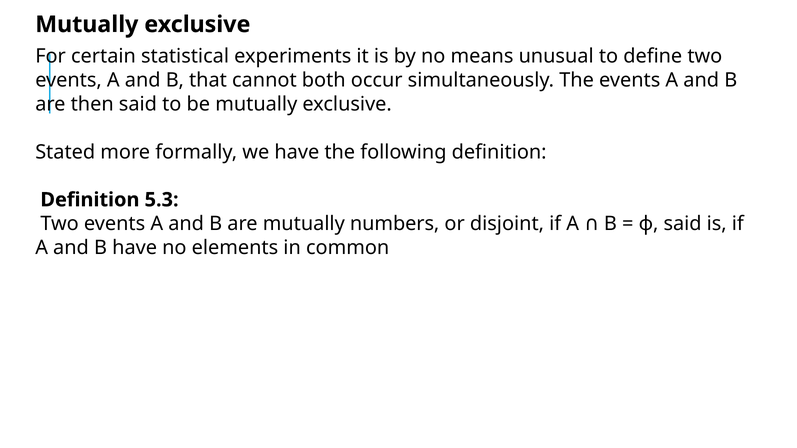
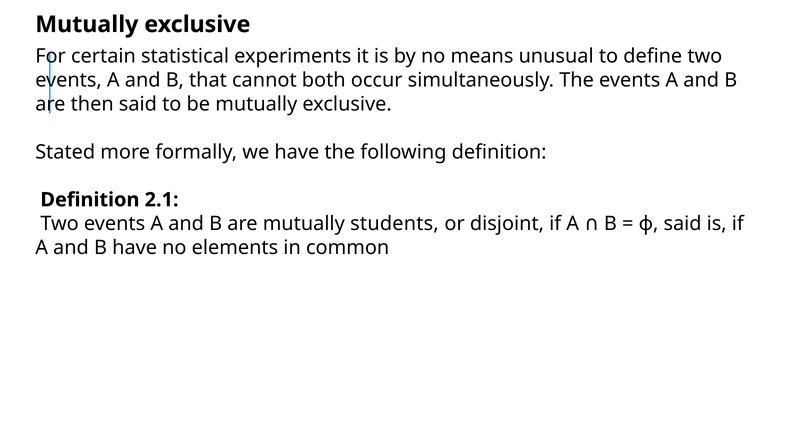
5.3: 5.3 -> 2.1
numbers: numbers -> students
